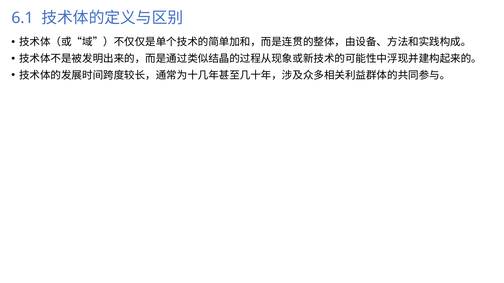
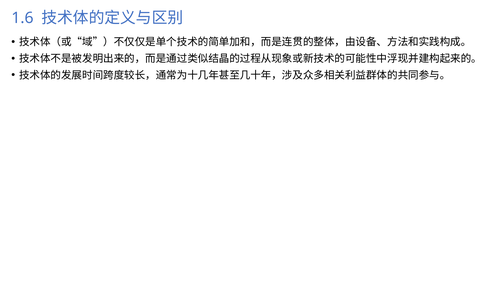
6.1: 6.1 -> 1.6
